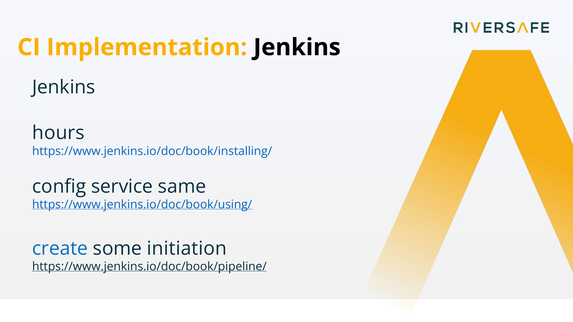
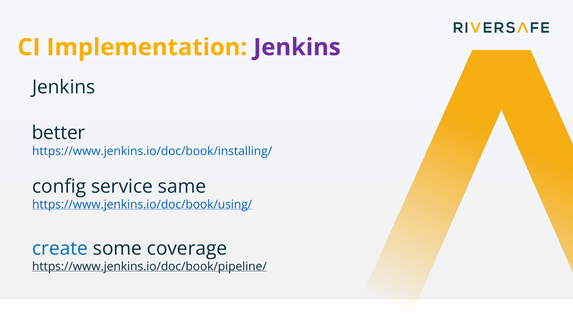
Jenkins at (297, 47) colour: black -> purple
hours: hours -> better
initiation: initiation -> coverage
